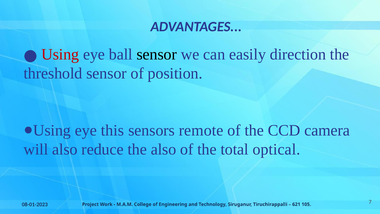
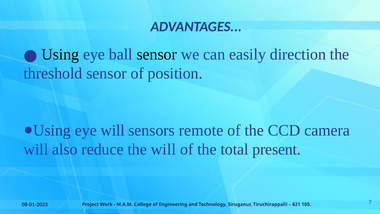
Using at (60, 54) colour: red -> black
eye this: this -> will
the also: also -> will
optical: optical -> present
